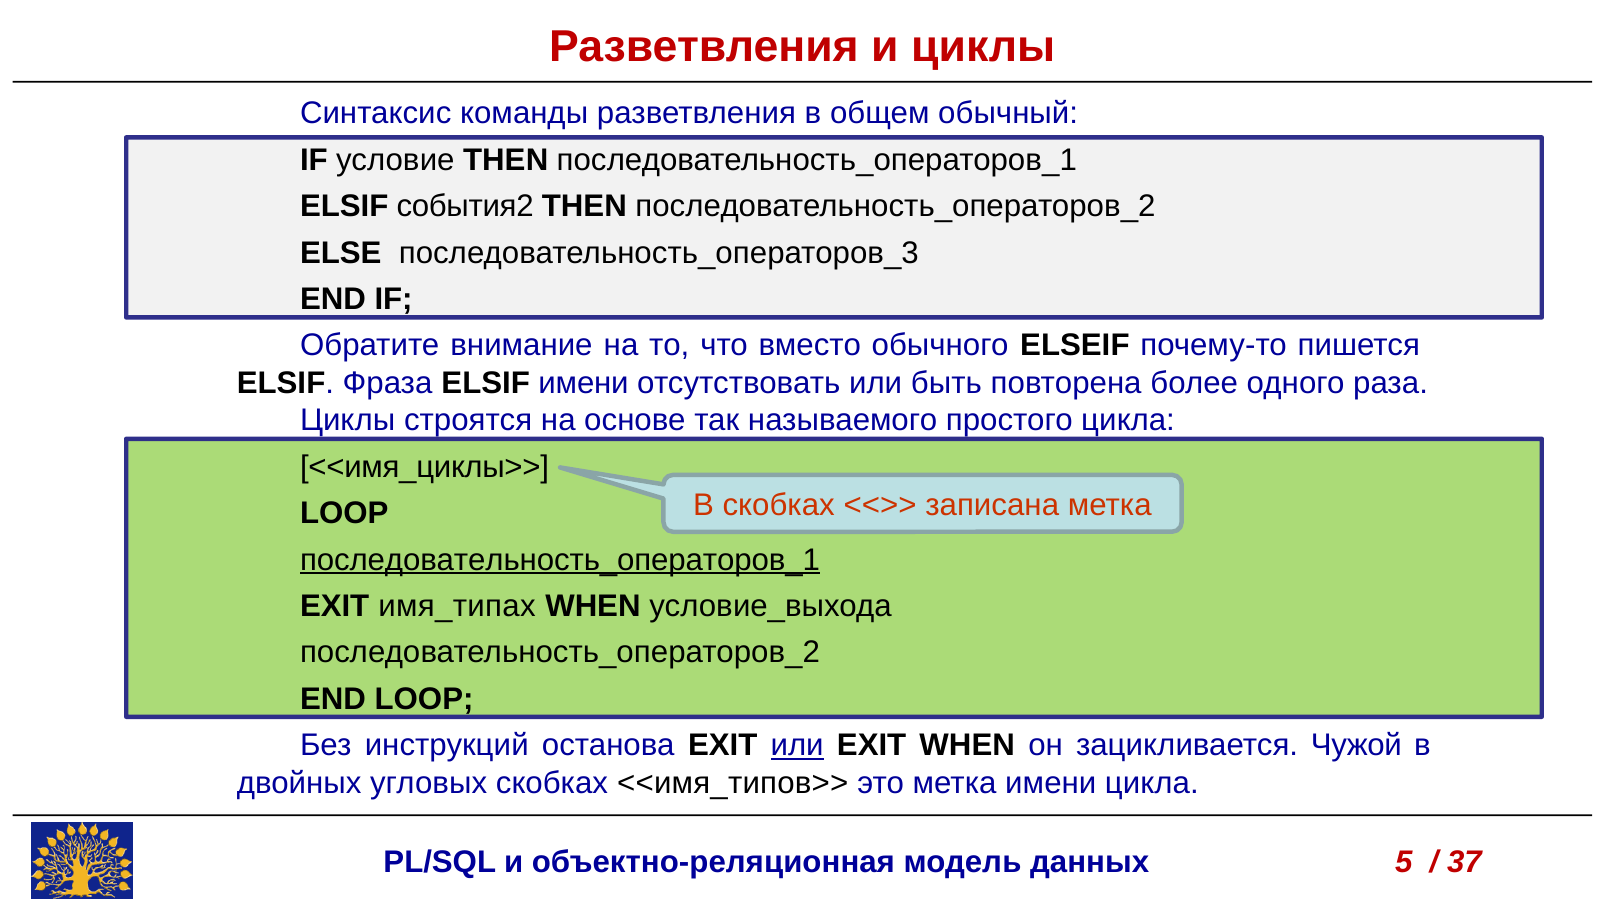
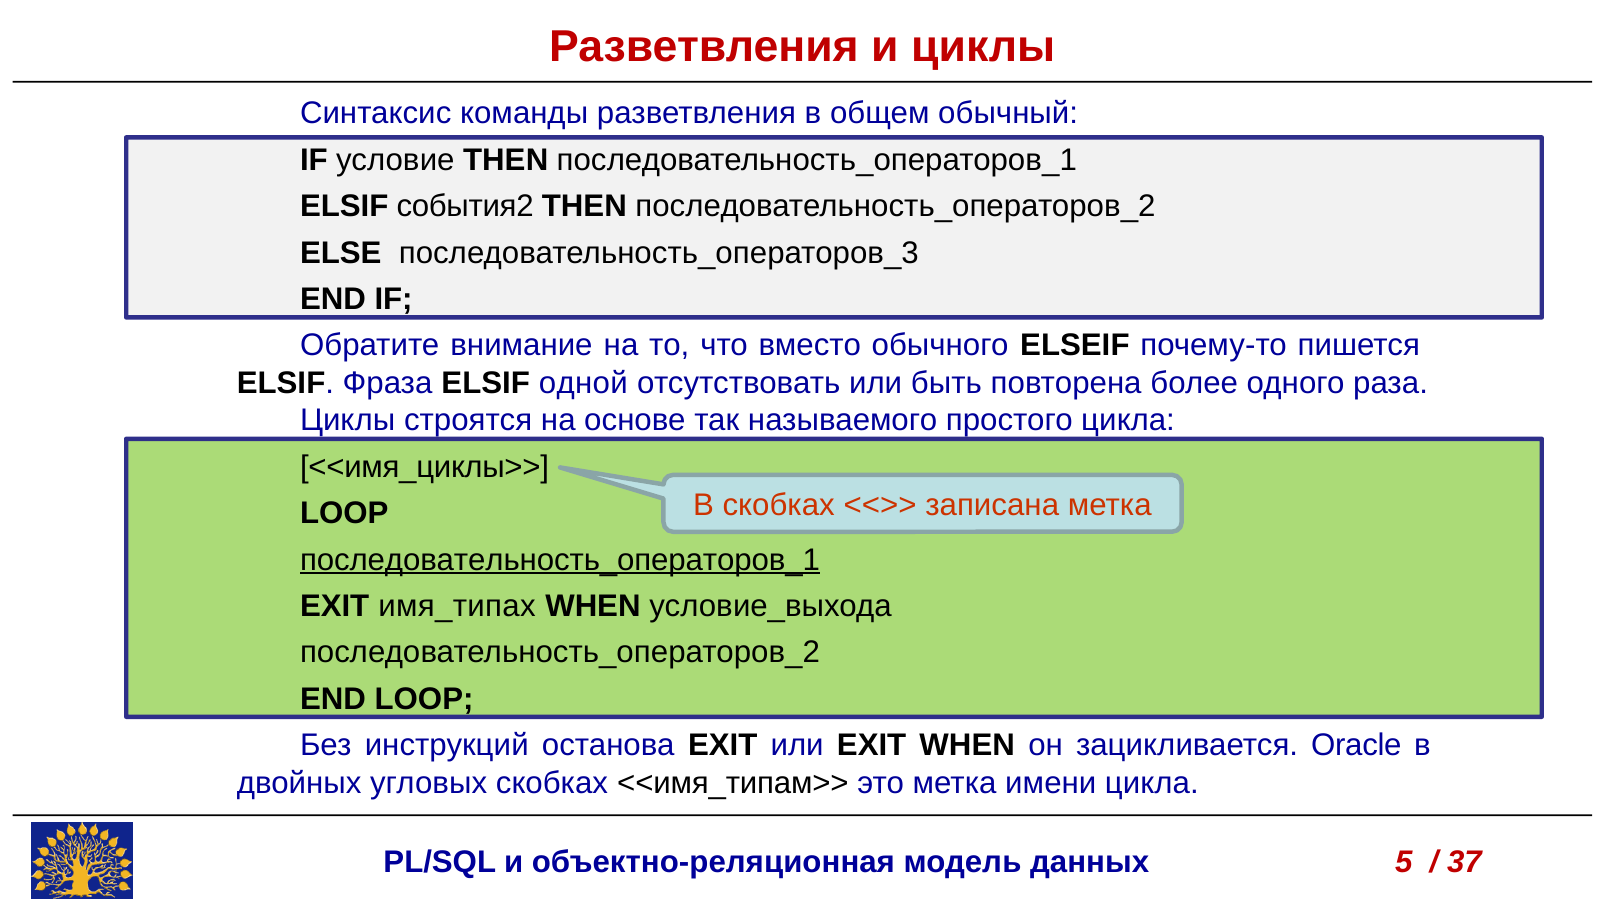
ELSIF имени: имени -> одной
или at (797, 745) underline: present -> none
Чужой: Чужой -> Oracle
<<имя_типов>>: <<имя_типов>> -> <<имя_типам>>
